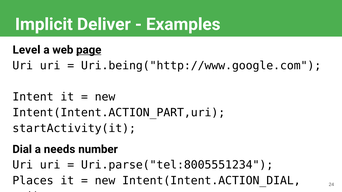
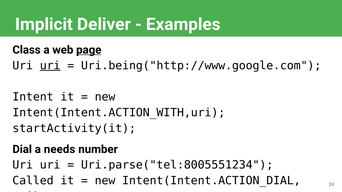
Level: Level -> Class
uri at (50, 66) underline: none -> present
Intent(Intent.ACTION_PART,uri: Intent(Intent.ACTION_PART,uri -> Intent(Intent.ACTION_WITH,uri
Places: Places -> Called
